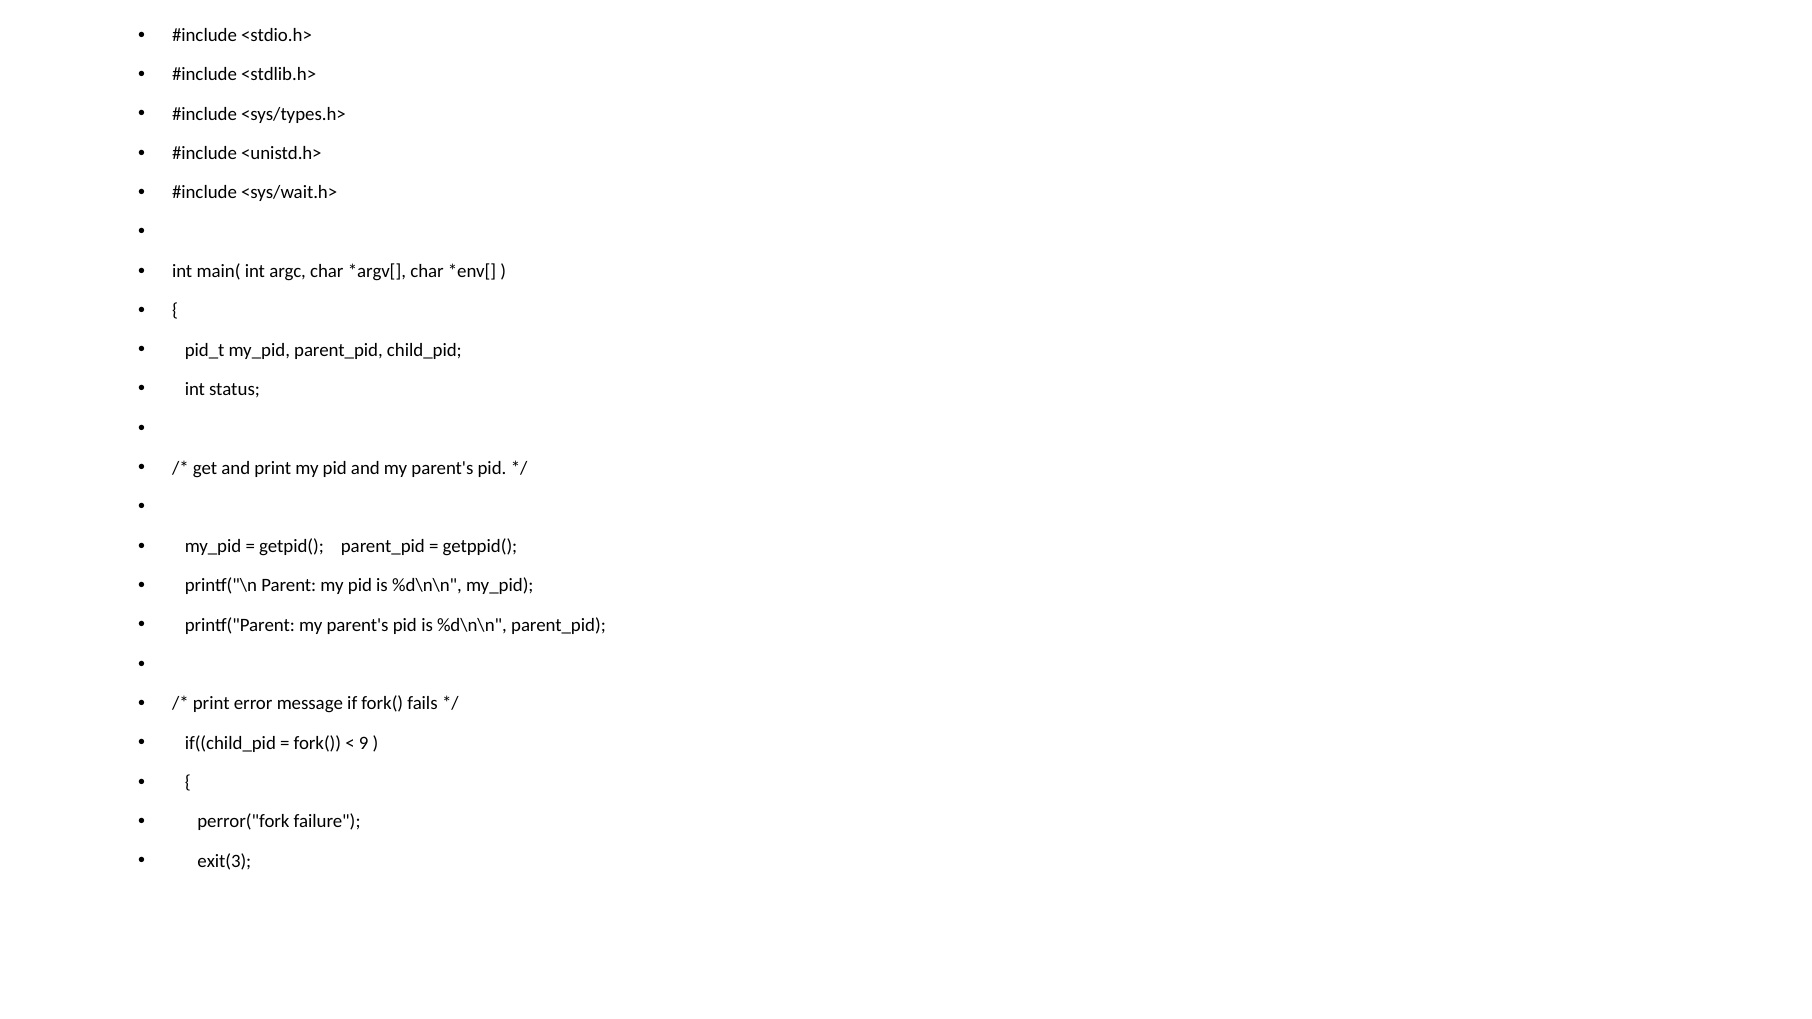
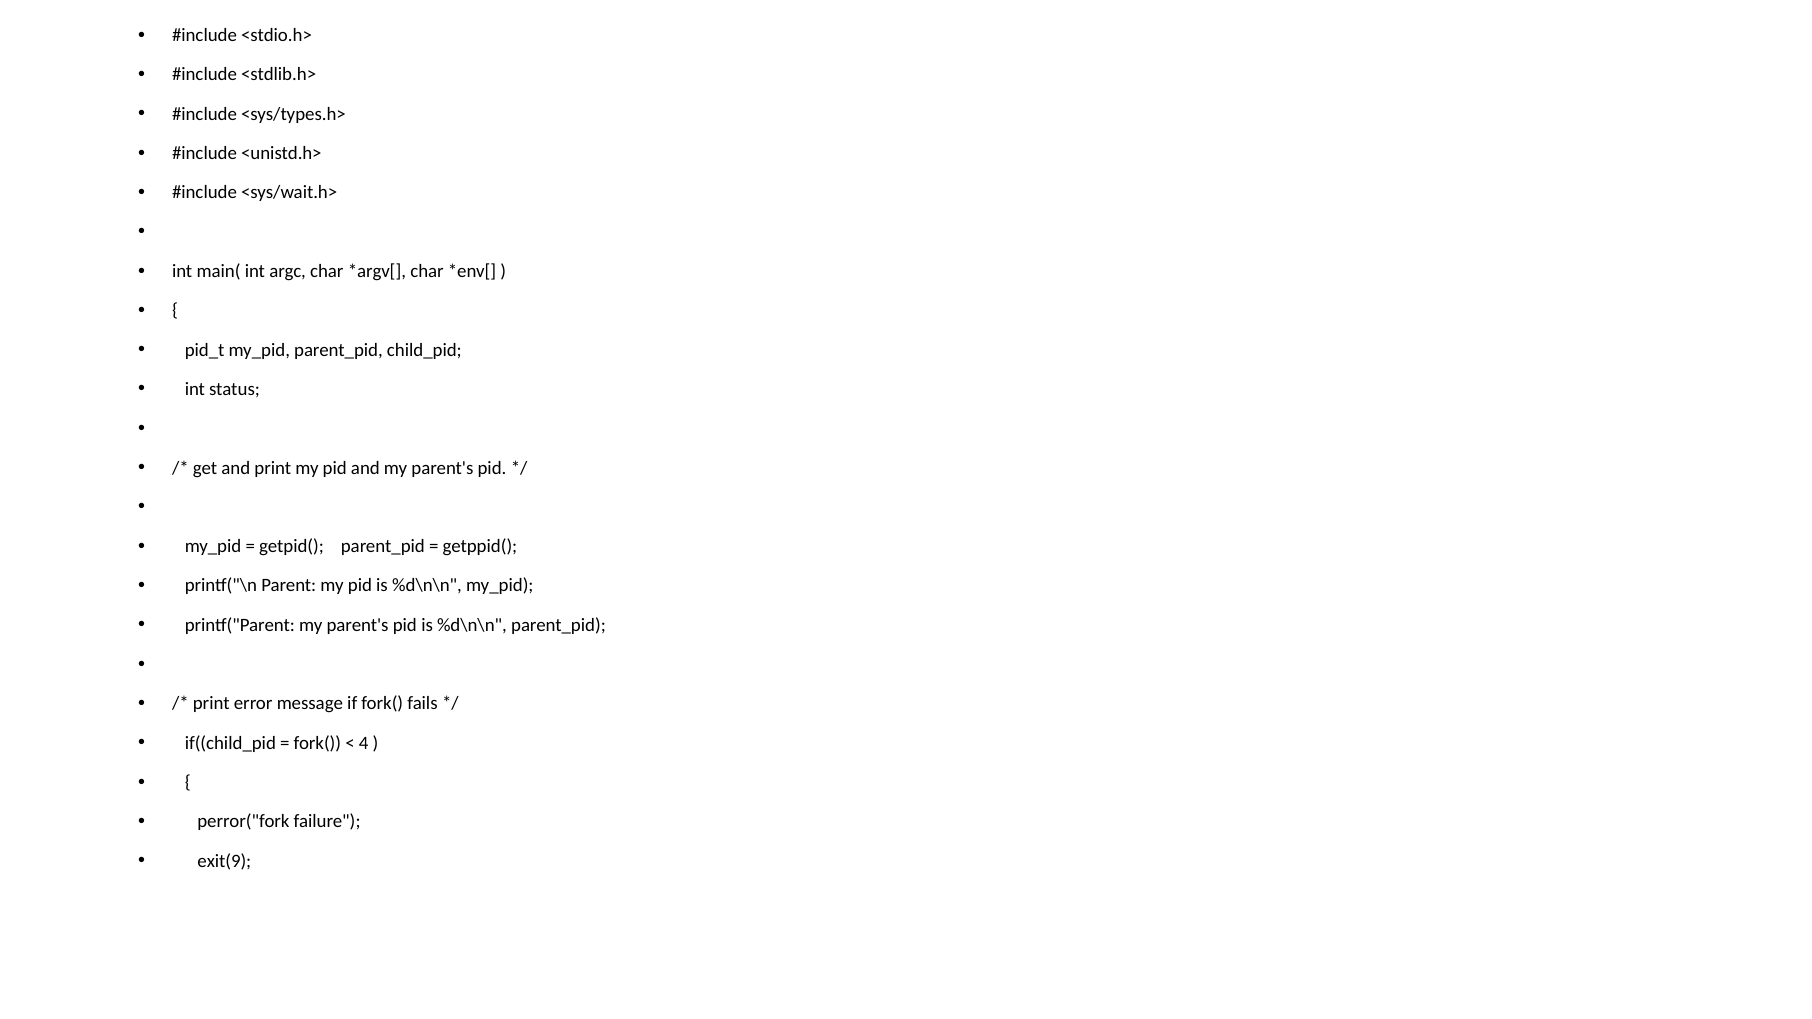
9: 9 -> 4
exit(3: exit(3 -> exit(9
